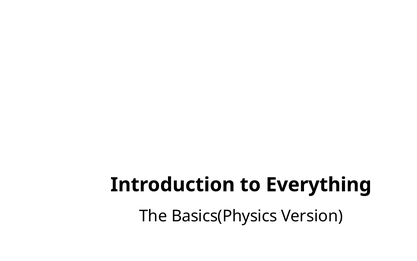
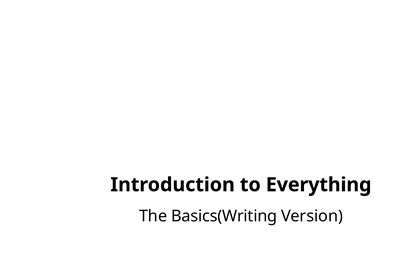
Basics(Physics: Basics(Physics -> Basics(Writing
